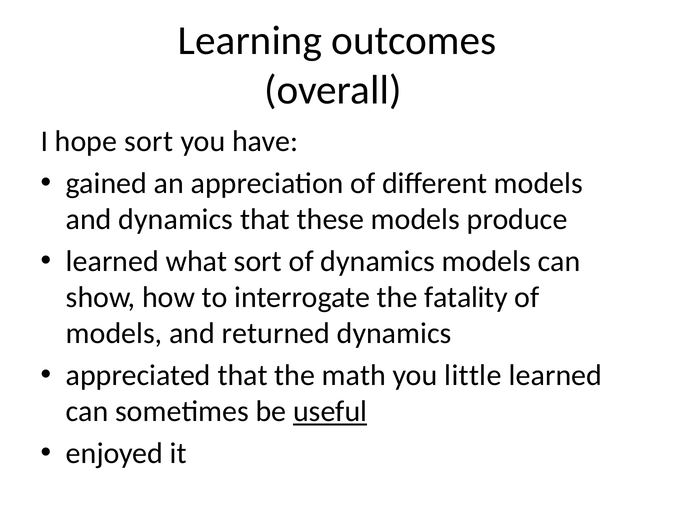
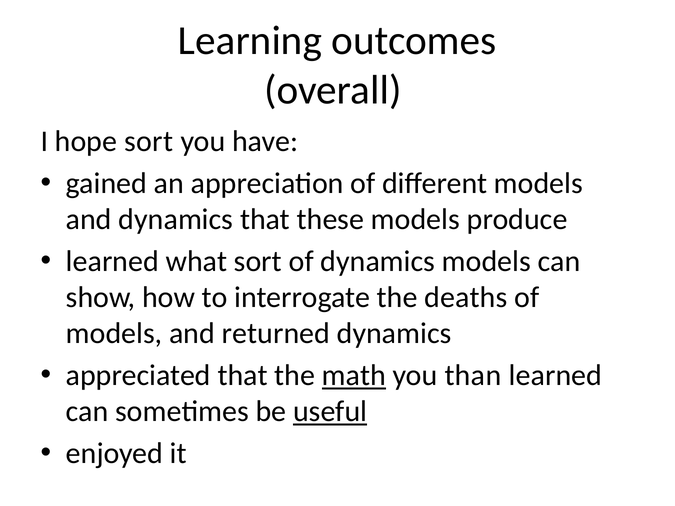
fatality: fatality -> deaths
math underline: none -> present
little: little -> than
